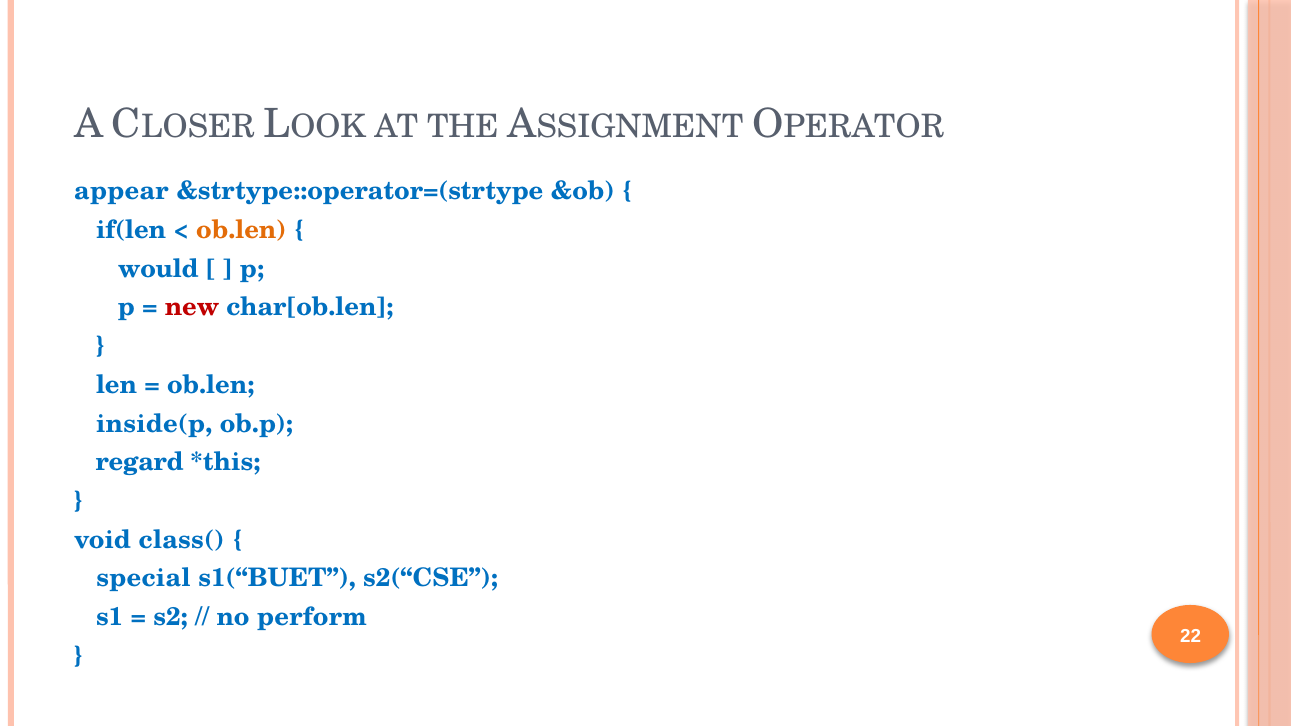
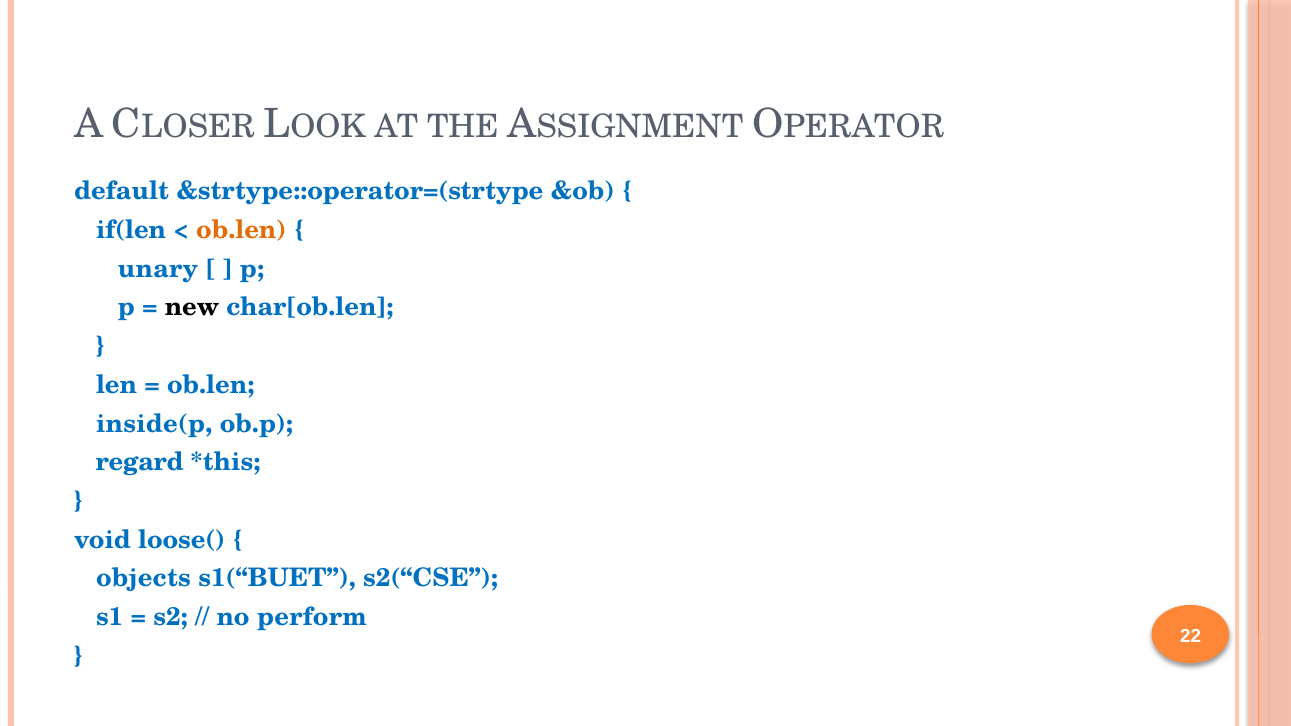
appear: appear -> default
would: would -> unary
new colour: red -> black
class(: class( -> loose(
special: special -> objects
